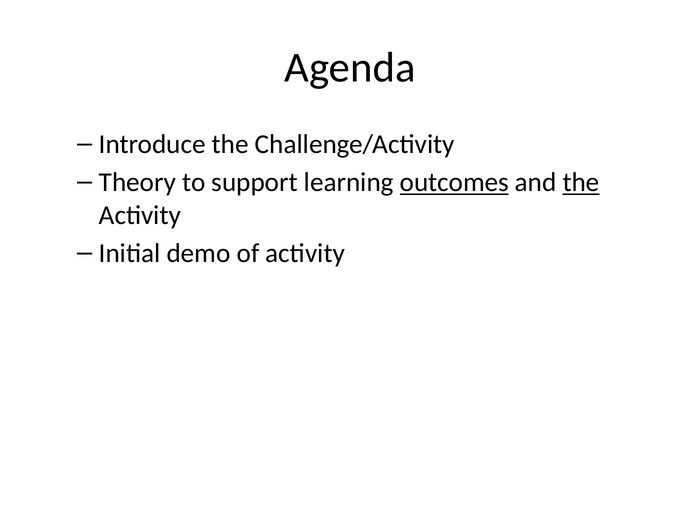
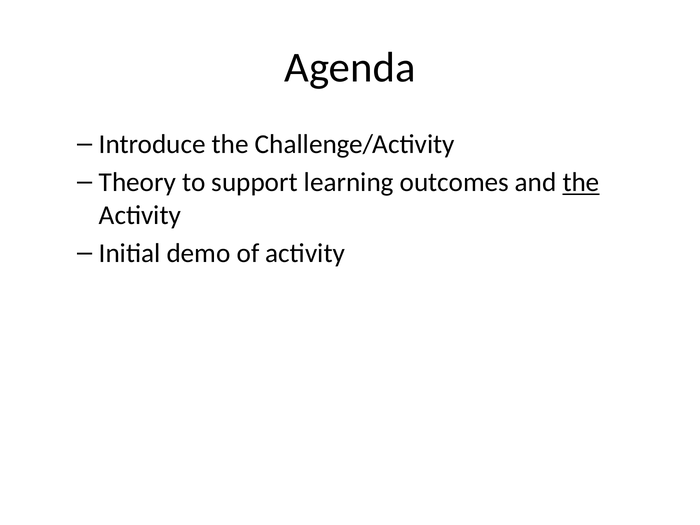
outcomes underline: present -> none
